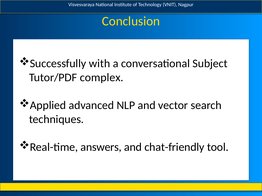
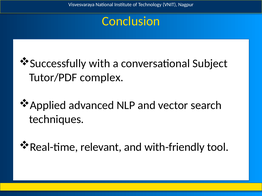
answers: answers -> relevant
chat-friendly: chat-friendly -> with-friendly
